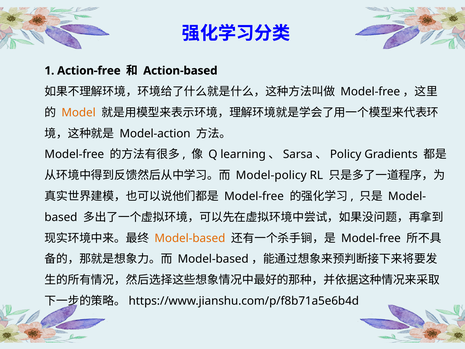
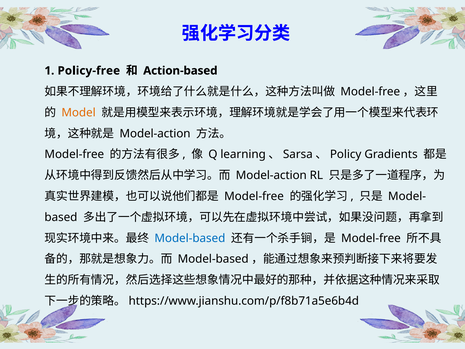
Action-free: Action-free -> Policy-free
Model-policy at (271, 175): Model-policy -> Model-action
Model-based colour: orange -> blue
